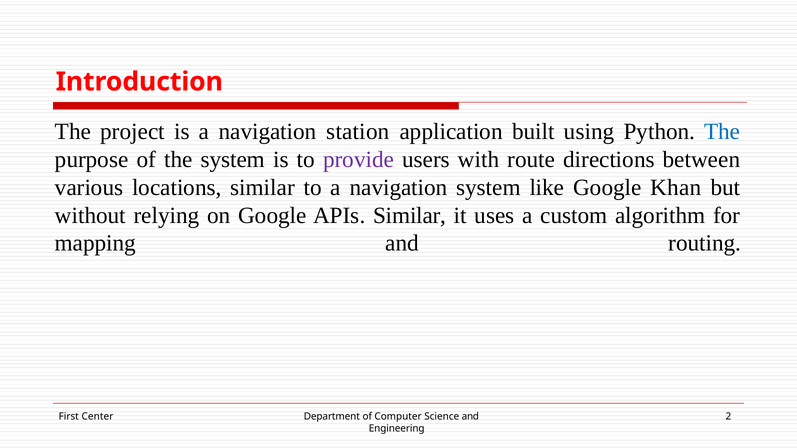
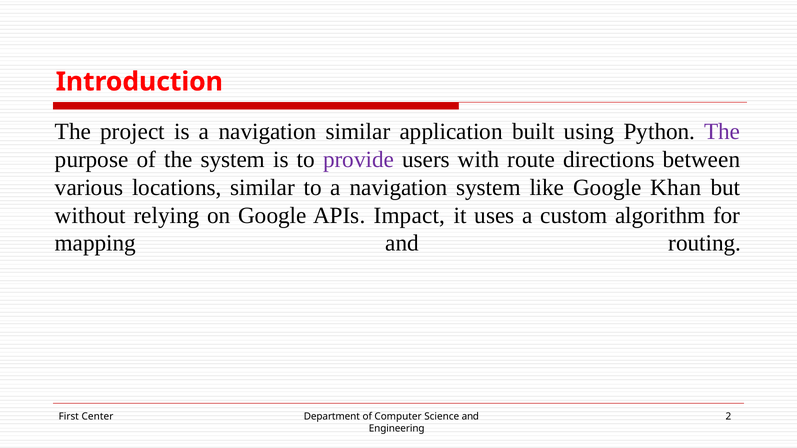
navigation station: station -> similar
The at (722, 132) colour: blue -> purple
APIs Similar: Similar -> Impact
